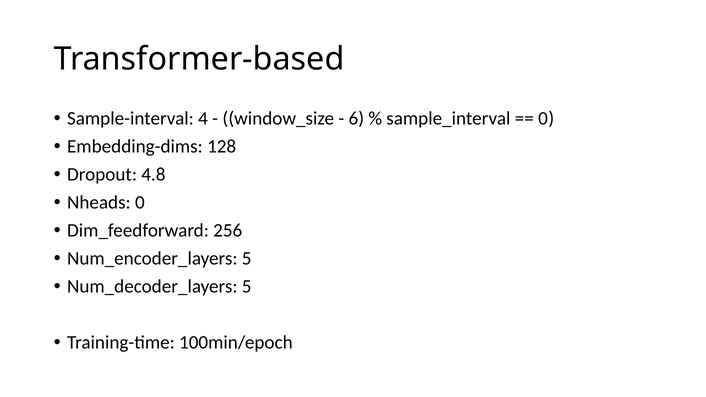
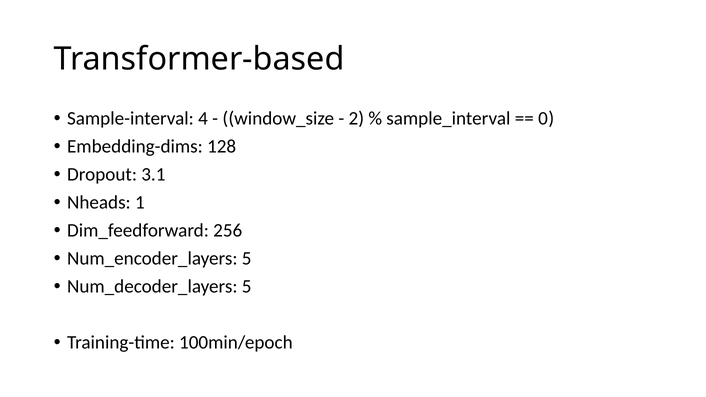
6: 6 -> 2
4.8: 4.8 -> 3.1
Nheads 0: 0 -> 1
